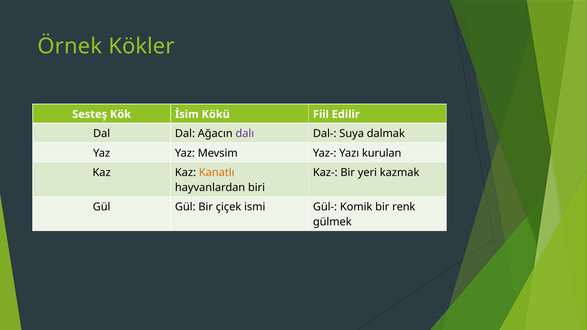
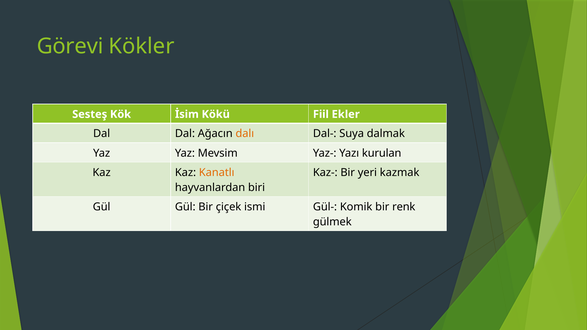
Örnek: Örnek -> Görevi
Edilir: Edilir -> Ekler
dalı colour: purple -> orange
